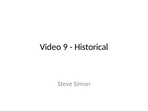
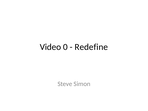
9: 9 -> 0
Historical: Historical -> Redefine
